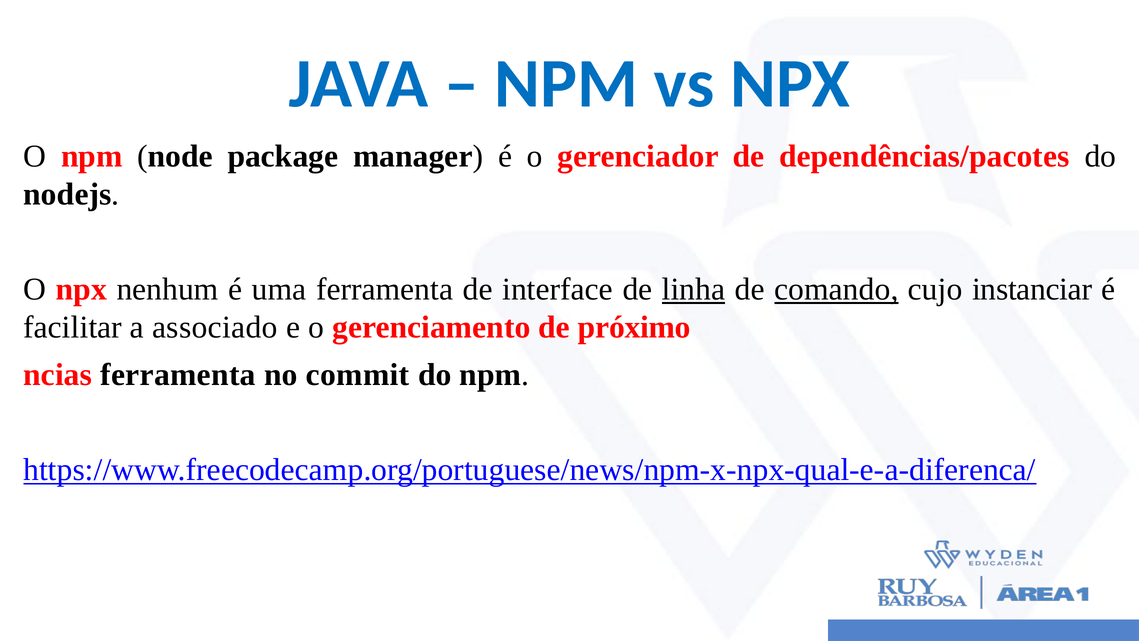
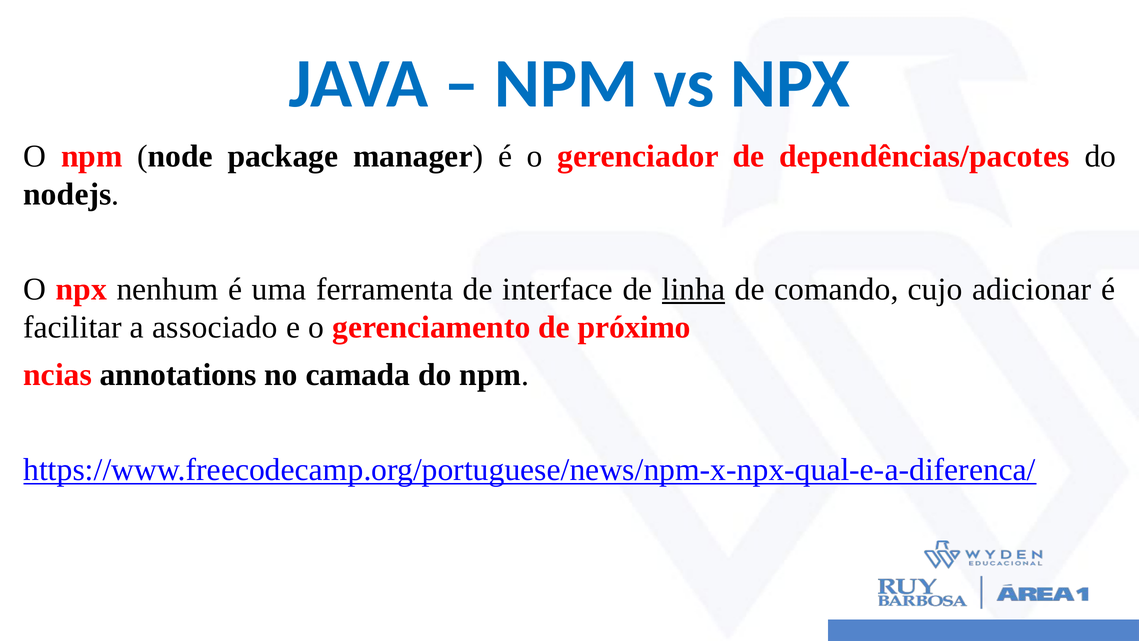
comando underline: present -> none
instanciar: instanciar -> adicionar
ncias ferramenta: ferramenta -> annotations
commit: commit -> camada
